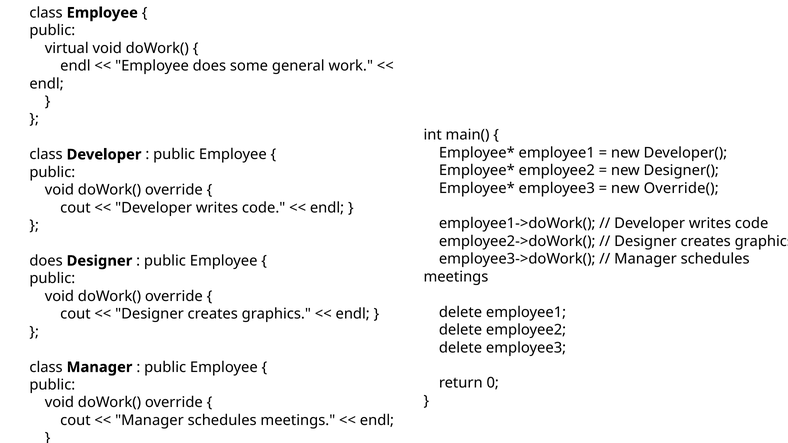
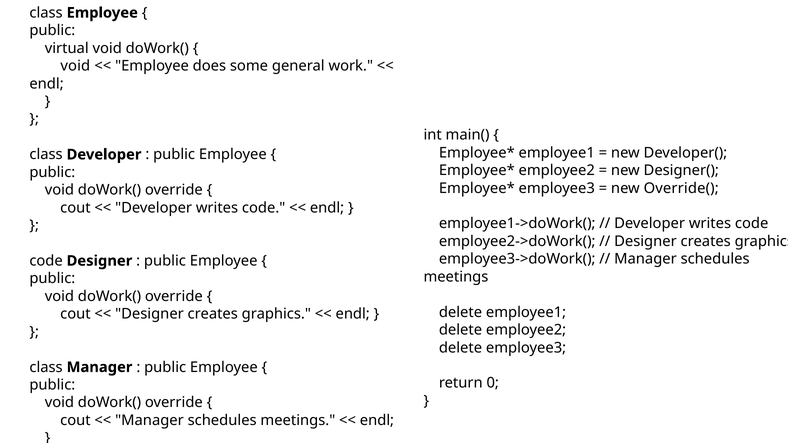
endl at (75, 66): endl -> void
does at (46, 261): does -> code
